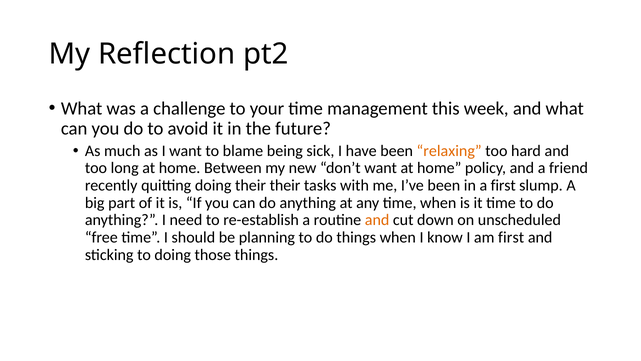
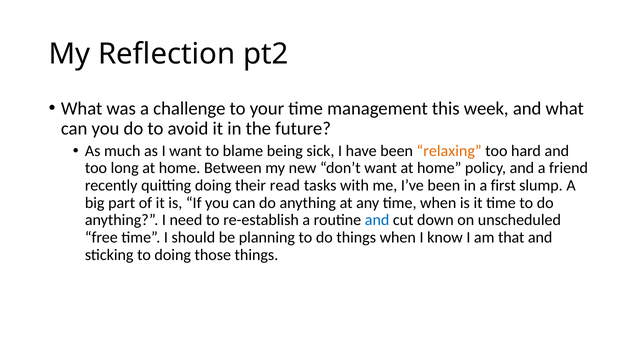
their their: their -> read
and at (377, 220) colour: orange -> blue
am first: first -> that
